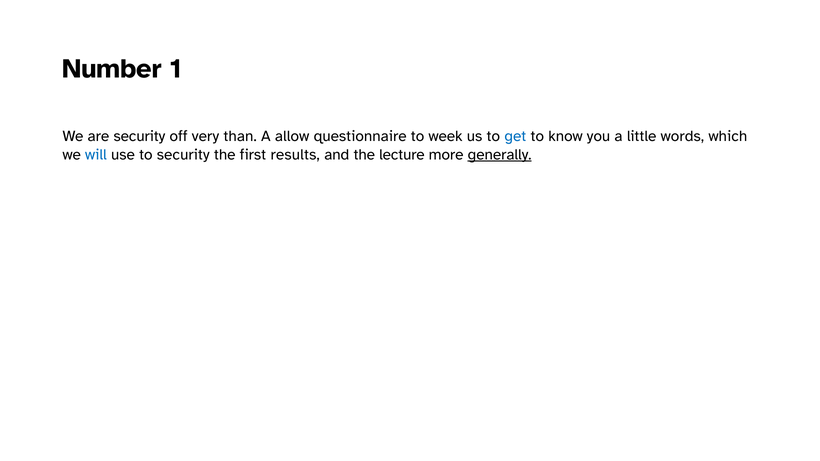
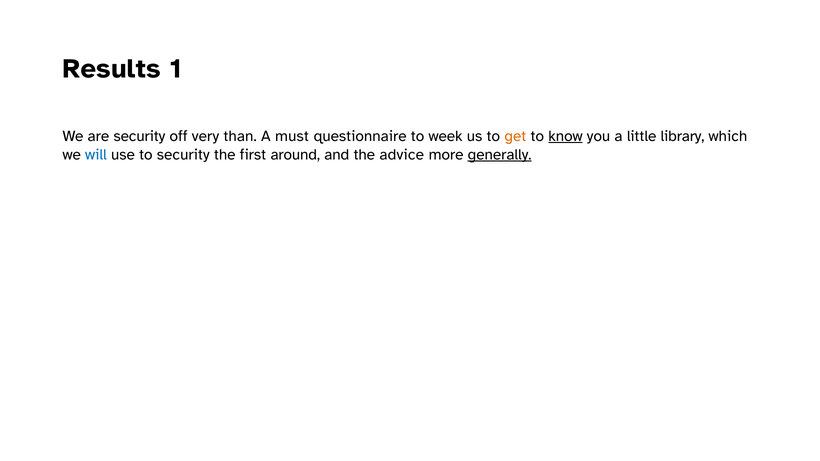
Number: Number -> Results
allow: allow -> must
get colour: blue -> orange
know underline: none -> present
words: words -> library
results: results -> around
lecture: lecture -> advice
